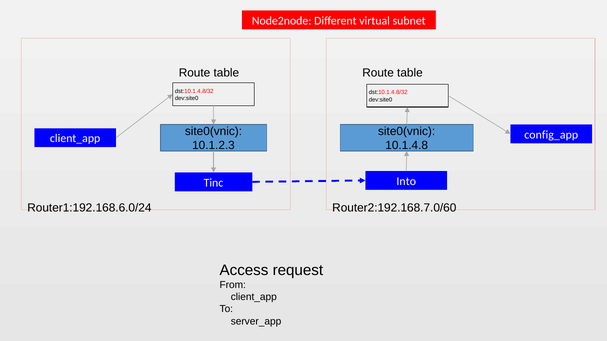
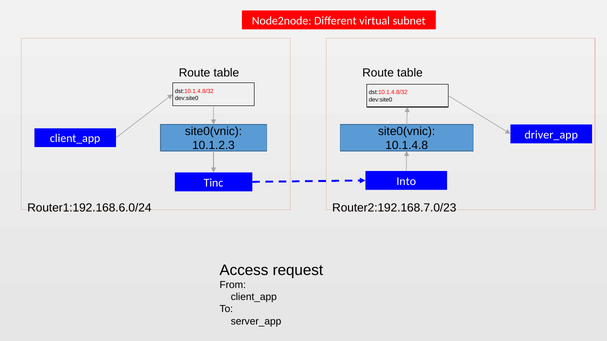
config_app: config_app -> driver_app
Router2:192.168.7.0/60: Router2:192.168.7.0/60 -> Router2:192.168.7.0/23
